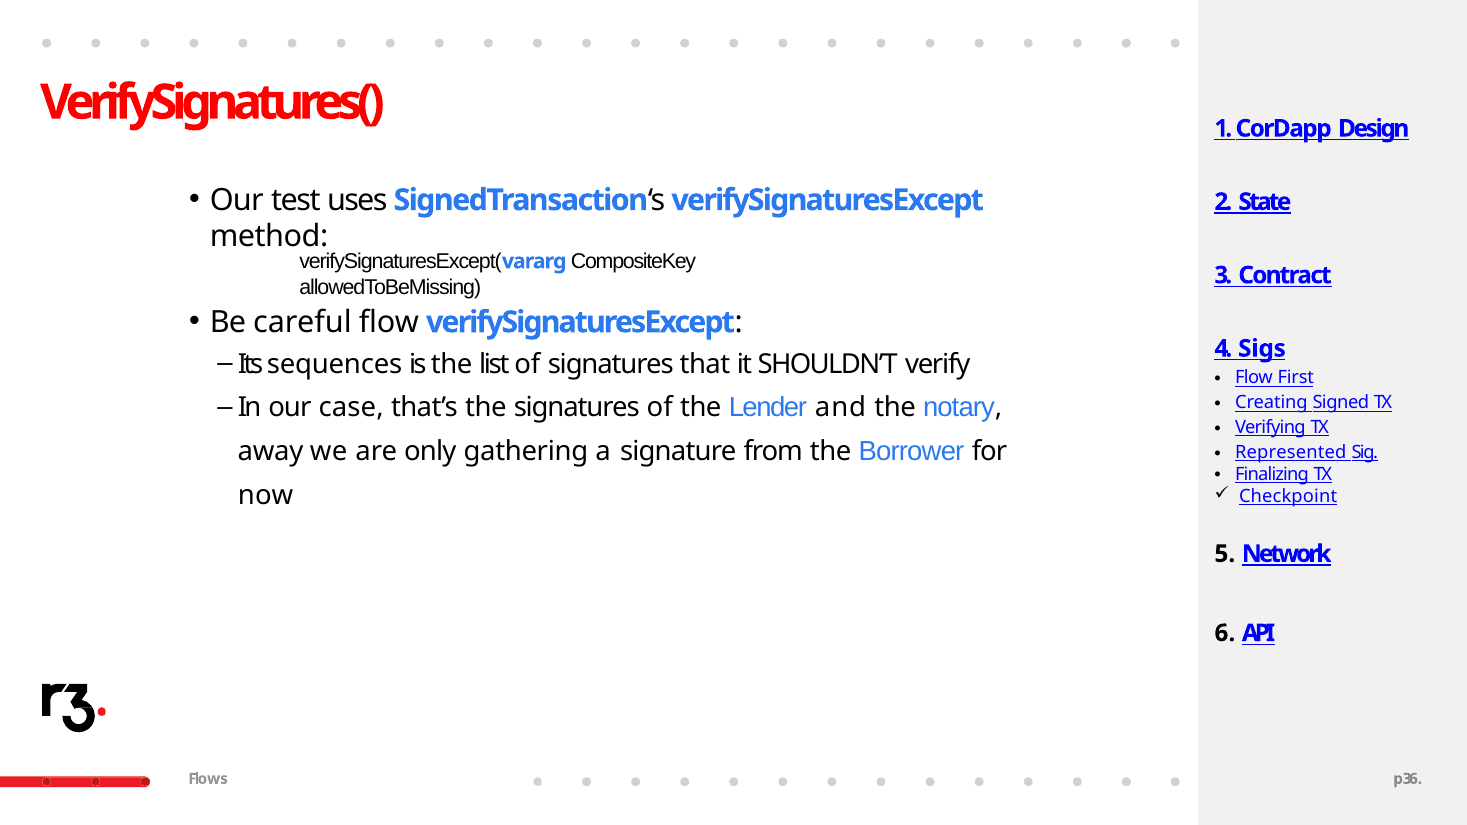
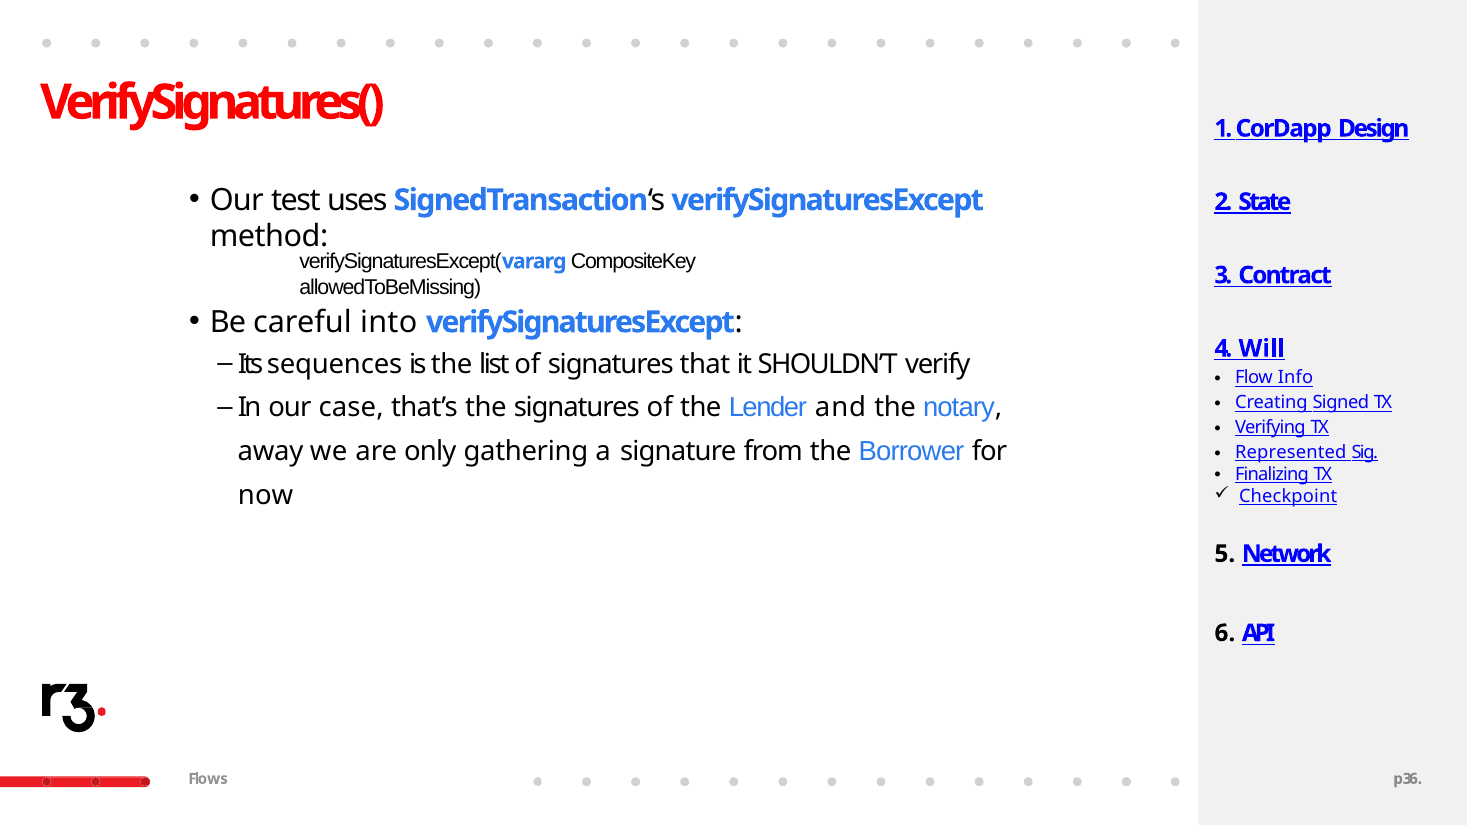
careful flow: flow -> into
Sigs: Sigs -> Will
First: First -> Info
